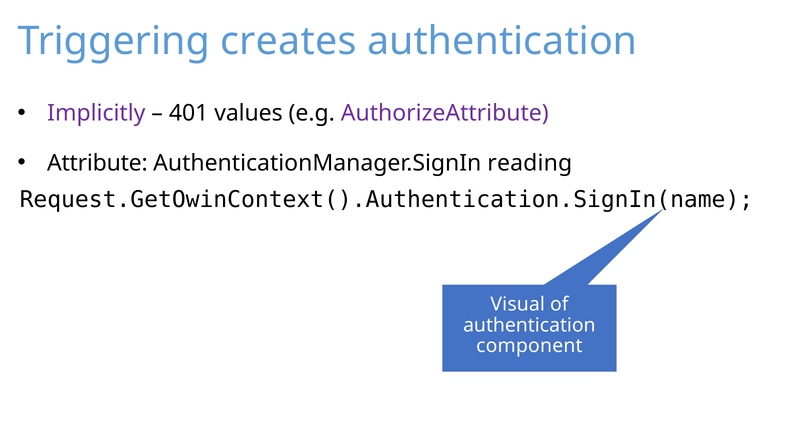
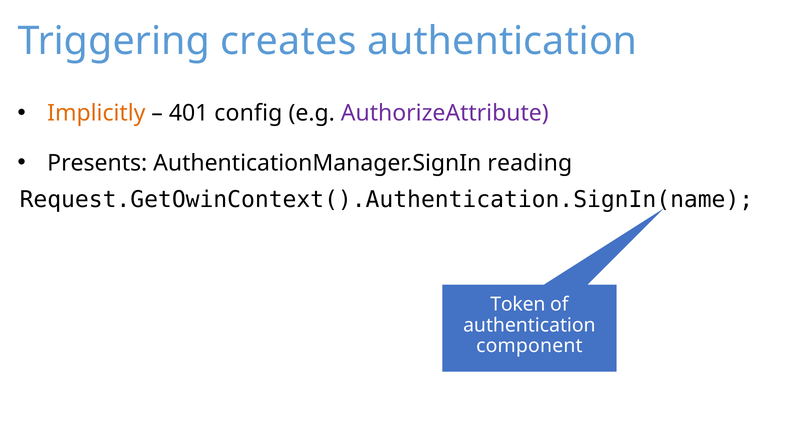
Implicitly colour: purple -> orange
values: values -> config
Attribute: Attribute -> Presents
Visual: Visual -> Token
